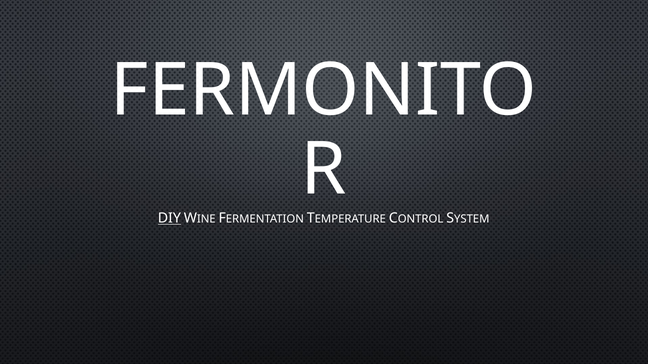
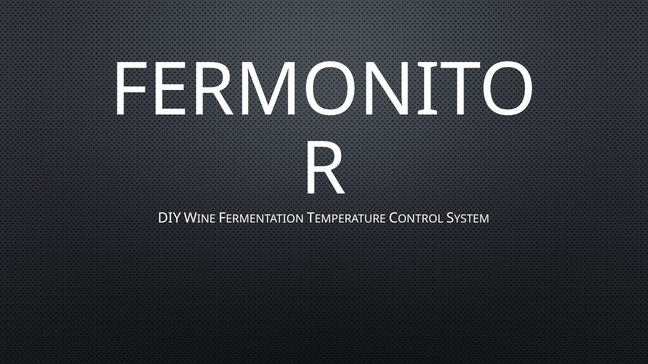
DIY underline: present -> none
